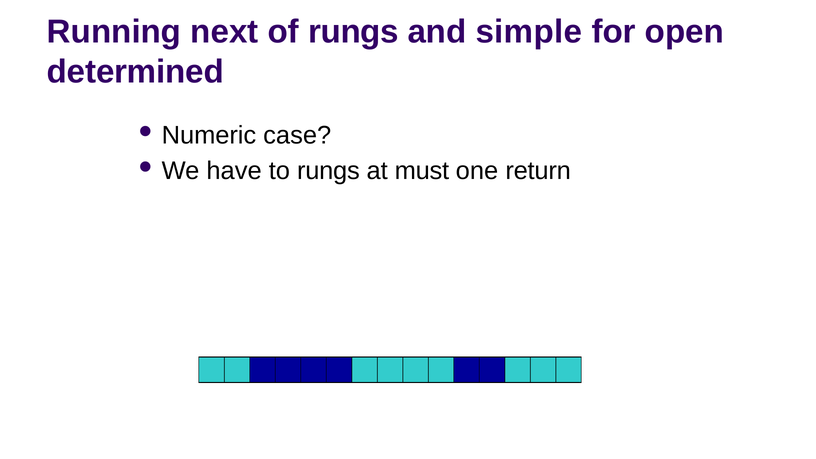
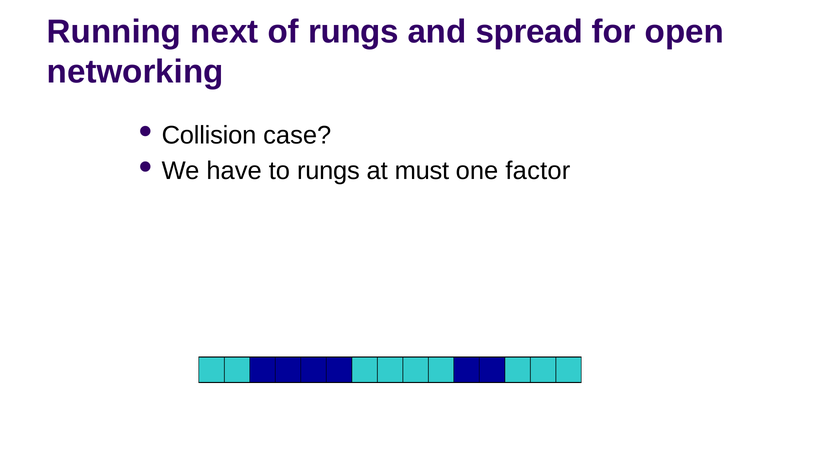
simple: simple -> spread
determined: determined -> networking
Numeric: Numeric -> Collision
return: return -> factor
